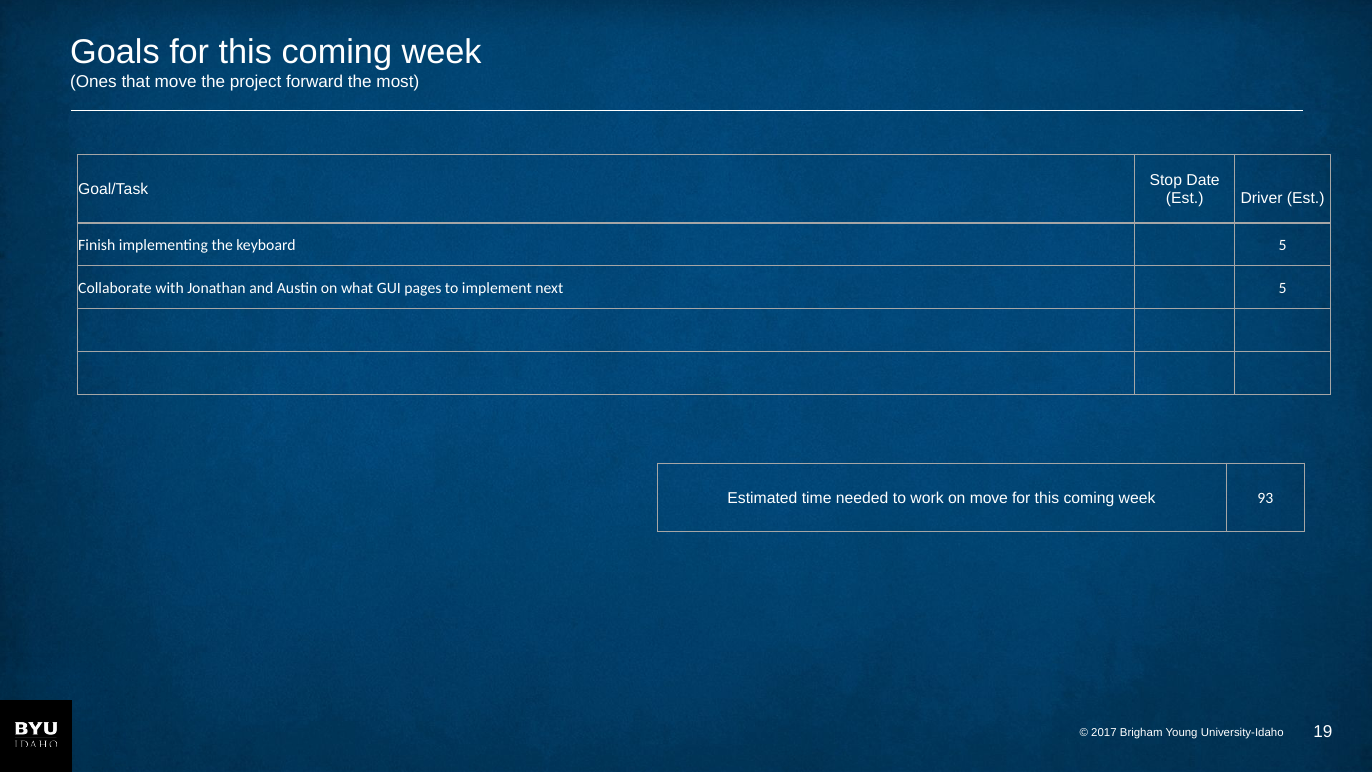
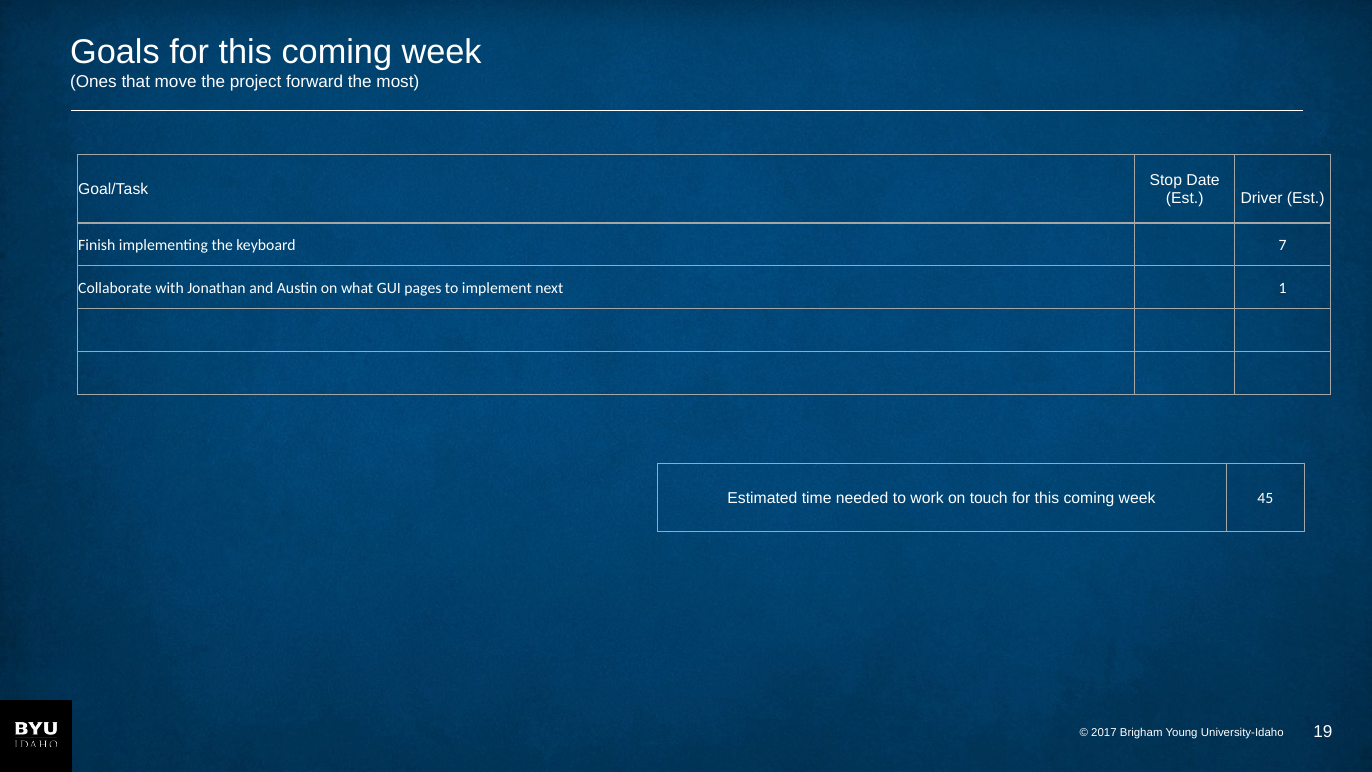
keyboard 5: 5 -> 7
next 5: 5 -> 1
on move: move -> touch
93: 93 -> 45
